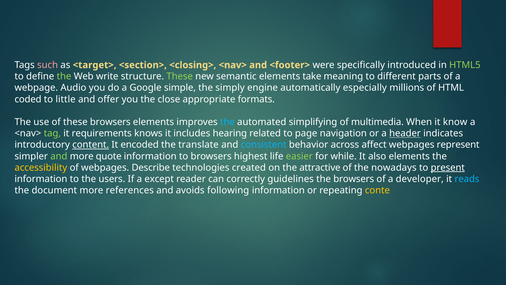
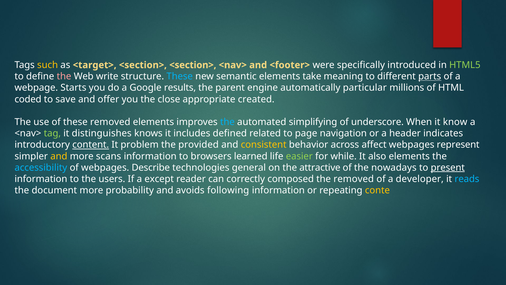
such colour: pink -> yellow
<section> <closing>: <closing> -> <section>
the at (64, 76) colour: light green -> pink
These at (180, 76) colour: light green -> light blue
parts underline: none -> present
Audio: Audio -> Starts
simple: simple -> results
simply: simply -> parent
especially: especially -> particular
little: little -> save
formats: formats -> created
these browsers: browsers -> removed
multimedia: multimedia -> underscore
requirements: requirements -> distinguishes
hearing: hearing -> defined
header underline: present -> none
encoded: encoded -> problem
translate: translate -> provided
consistent colour: light blue -> yellow
and at (59, 156) colour: light green -> yellow
quote: quote -> scans
highest: highest -> learned
accessibility colour: yellow -> light blue
created: created -> general
guidelines: guidelines -> composed
the browsers: browsers -> removed
references: references -> probability
